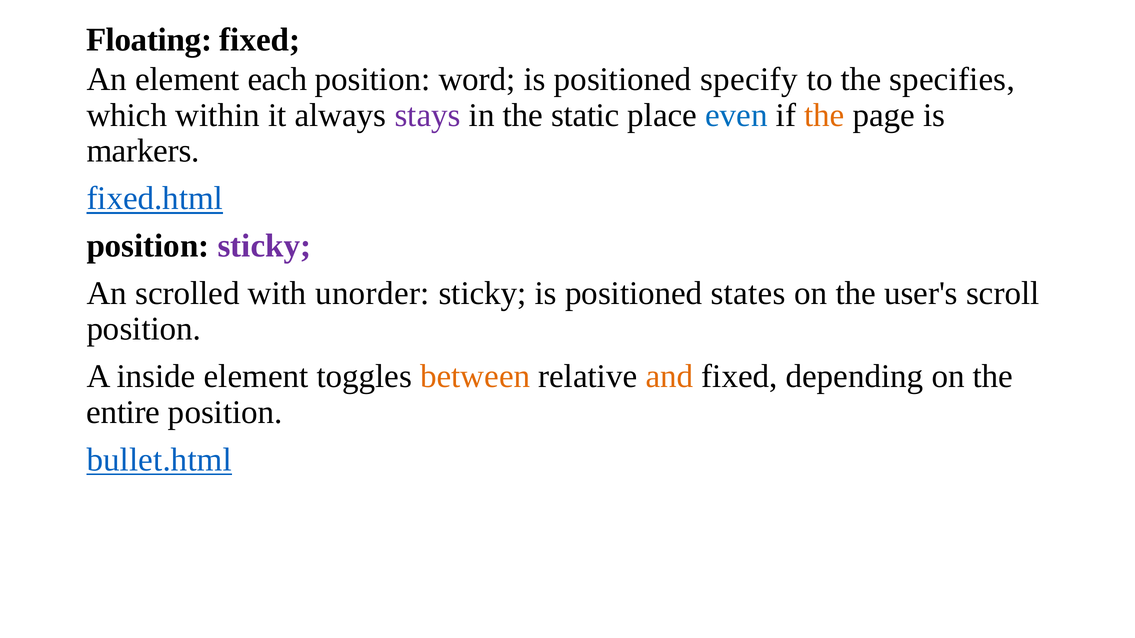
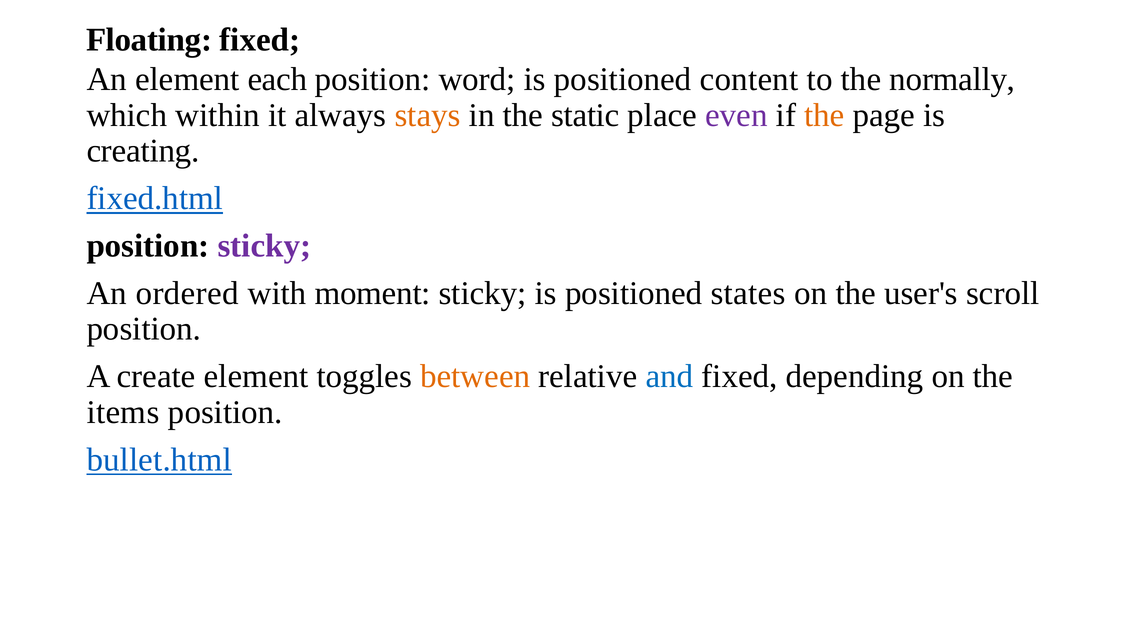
specify: specify -> content
specifies: specifies -> normally
stays colour: purple -> orange
even colour: blue -> purple
markers: markers -> creating
scrolled: scrolled -> ordered
unorder: unorder -> moment
inside: inside -> create
and colour: orange -> blue
entire: entire -> items
